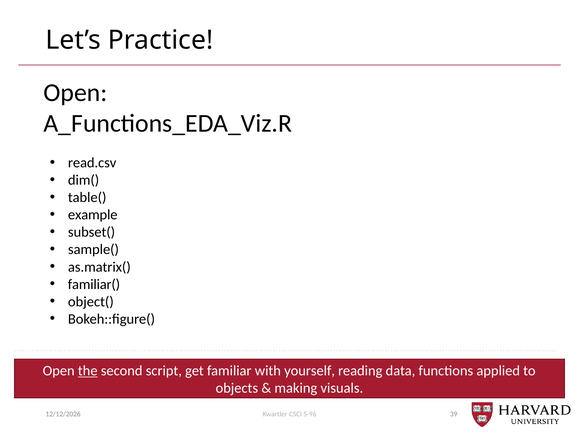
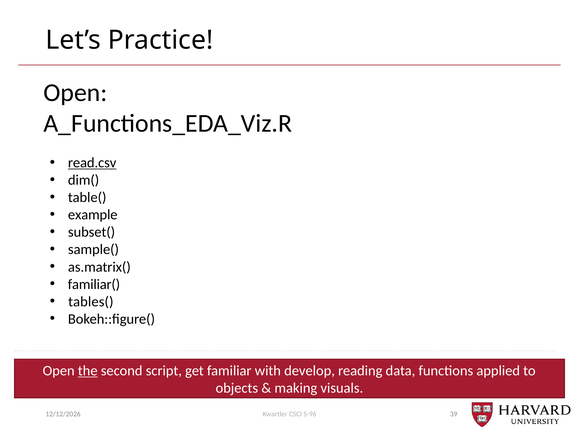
read.csv underline: none -> present
object(: object( -> tables(
yourself: yourself -> develop
